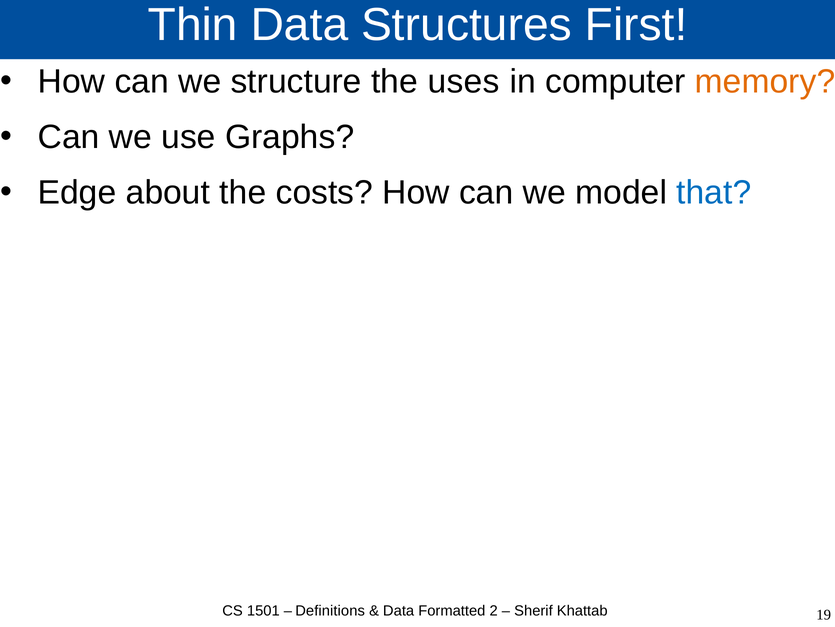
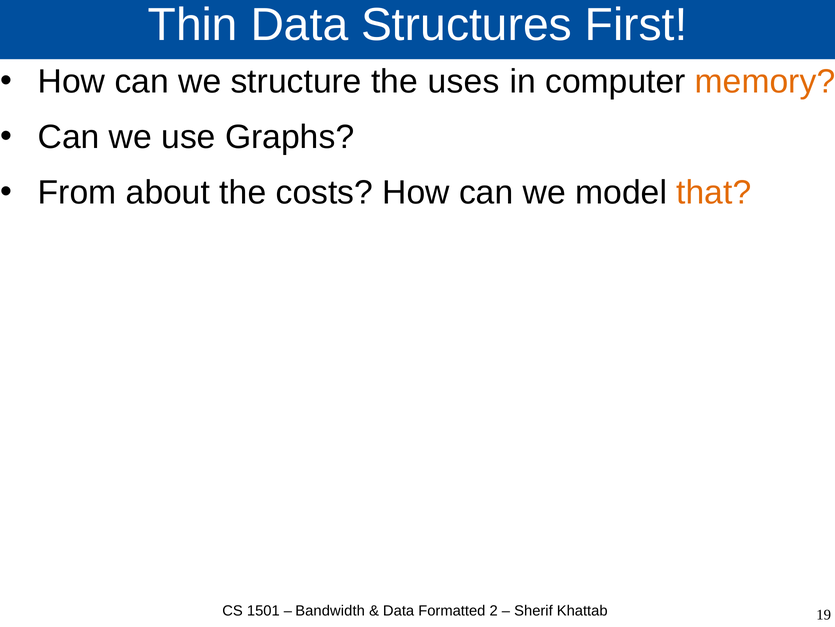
Edge: Edge -> From
that colour: blue -> orange
Definitions: Definitions -> Bandwidth
